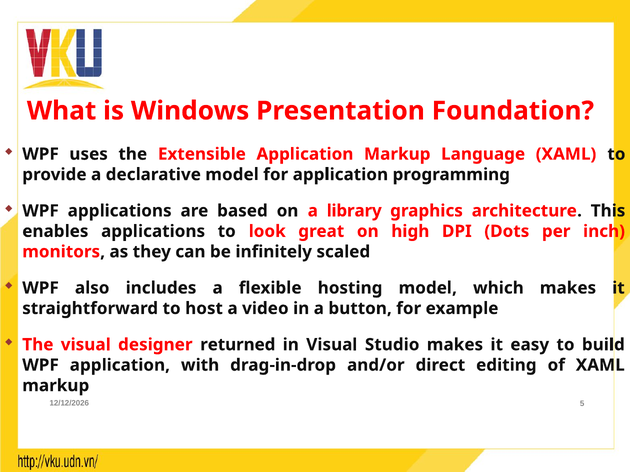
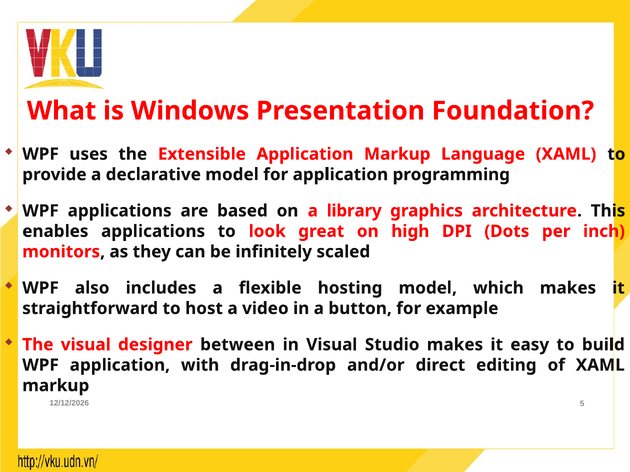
returned: returned -> between
